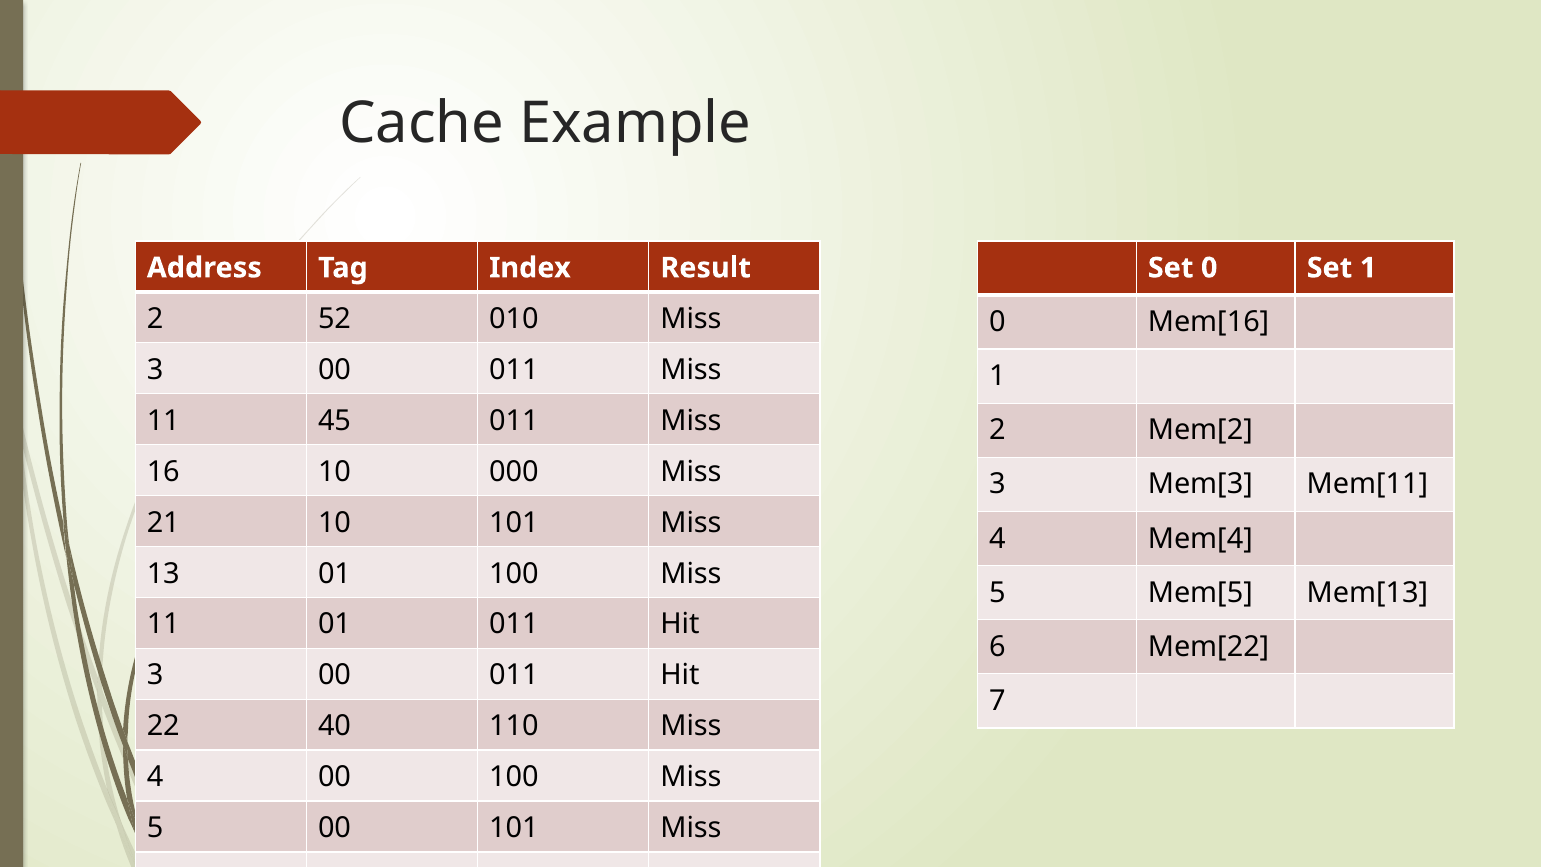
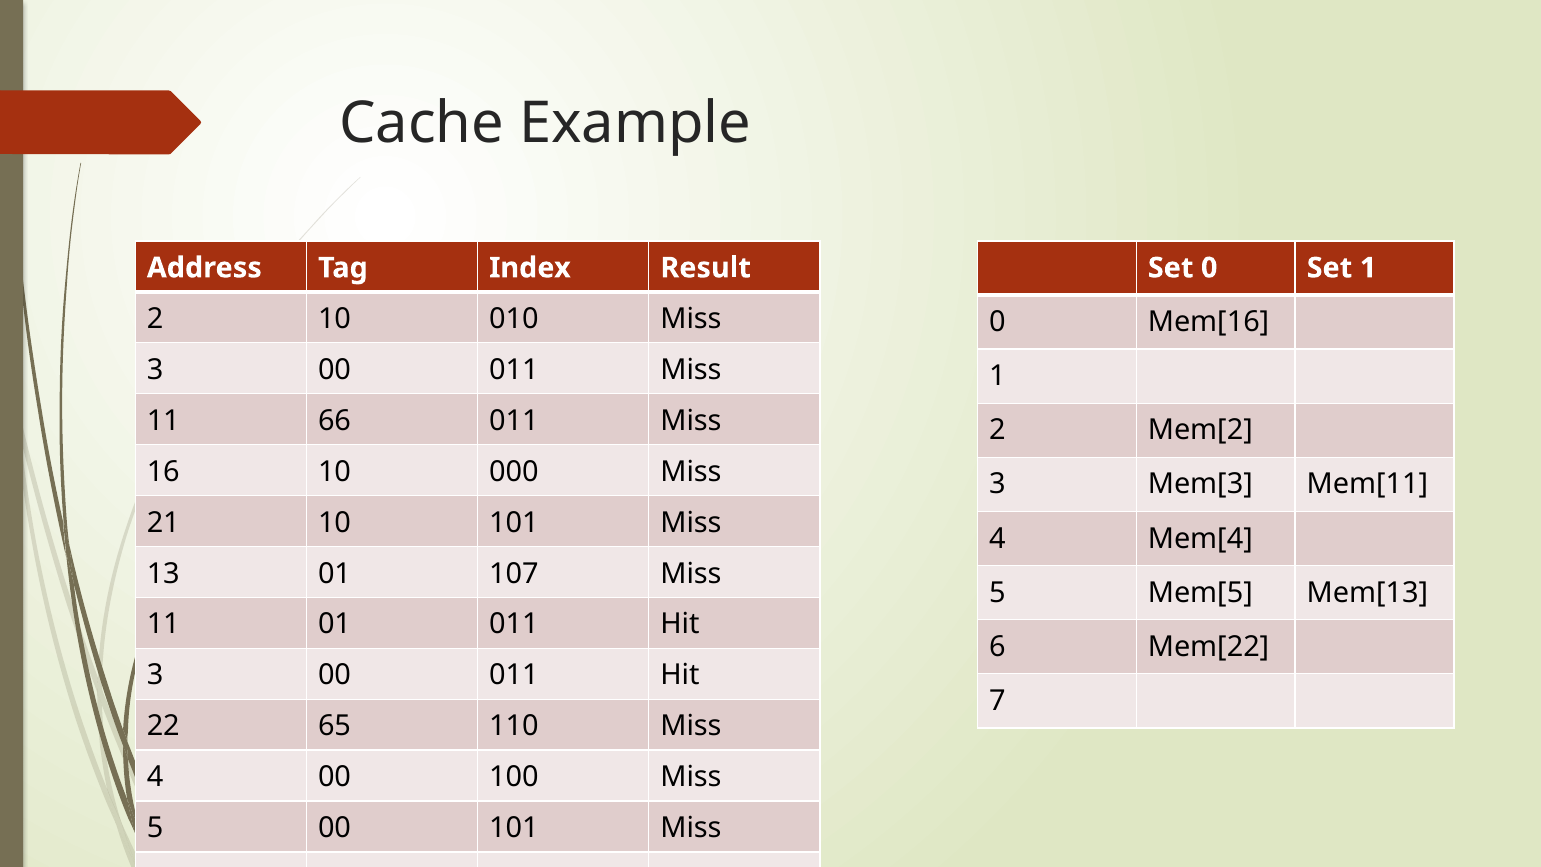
2 52: 52 -> 10
45: 45 -> 66
01 100: 100 -> 107
40: 40 -> 65
